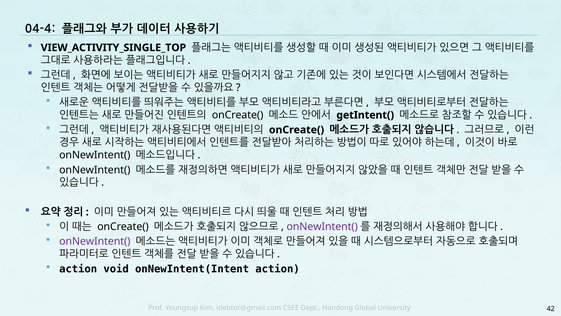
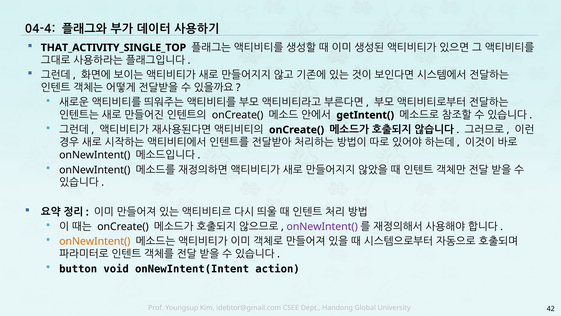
VIEW_ACTIVITY_SINGLE_TOP: VIEW_ACTIVITY_SINGLE_TOP -> THAT_ACTIVITY_SINGLE_TOP
onNewIntent( at (95, 241) colour: purple -> orange
action at (78, 269): action -> button
